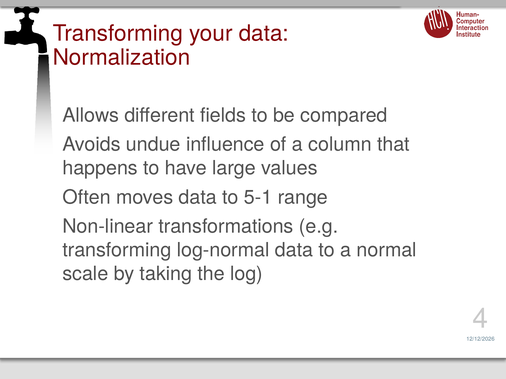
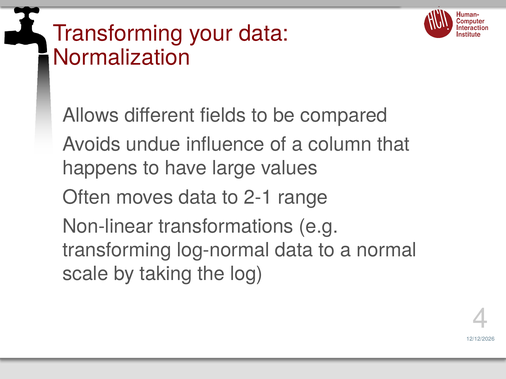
5-1: 5-1 -> 2-1
